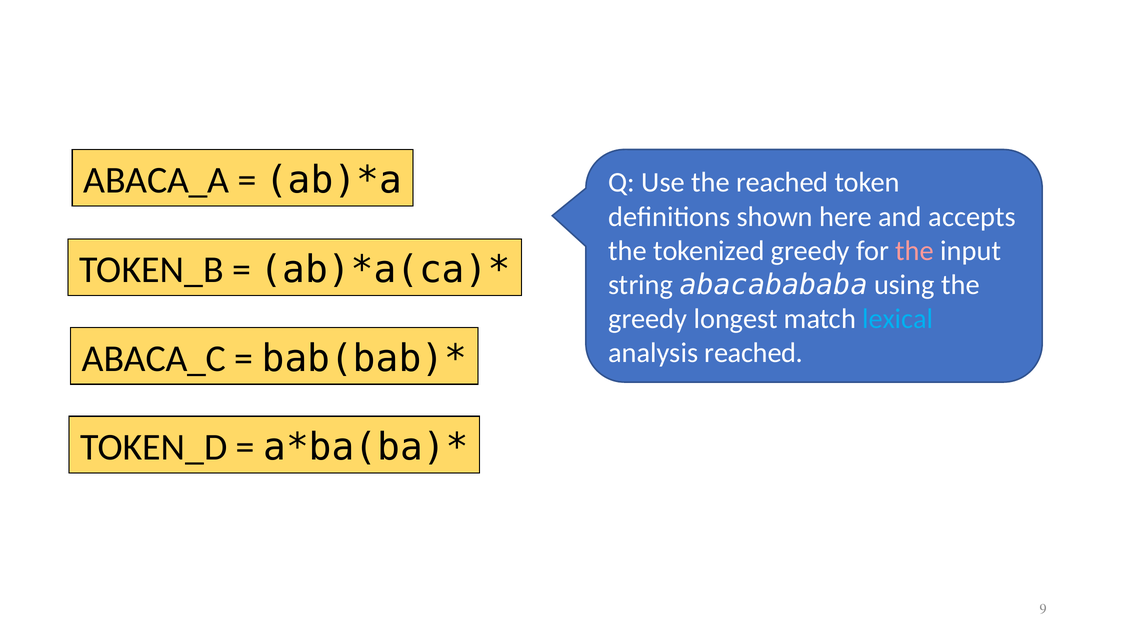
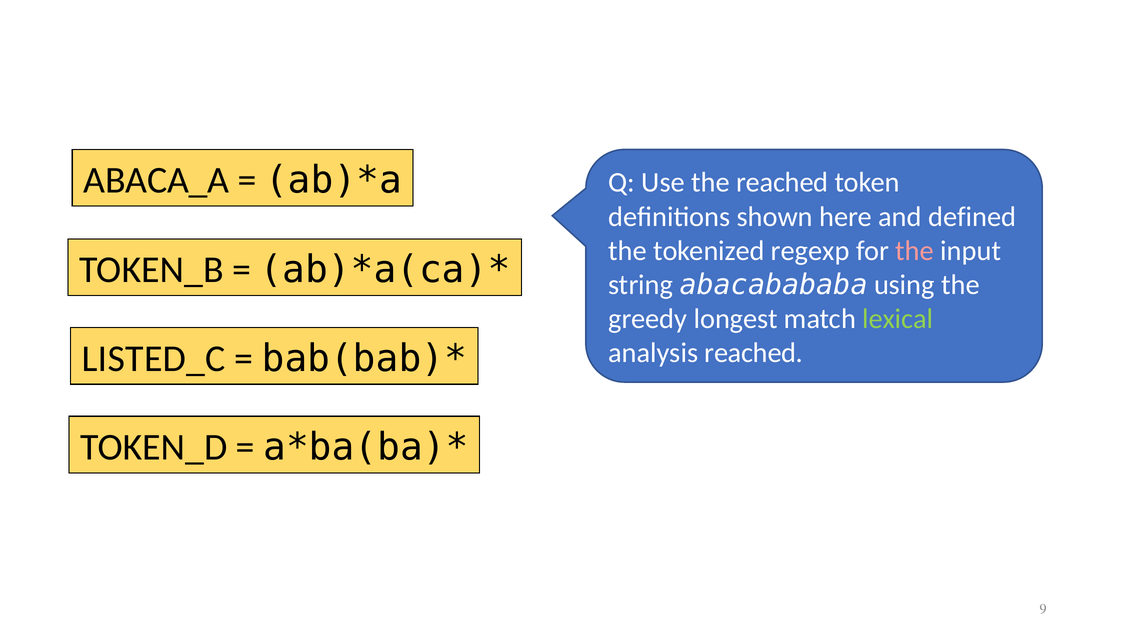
accepts: accepts -> defined
tokenized greedy: greedy -> regexp
lexical colour: light blue -> light green
ABACA_C: ABACA_C -> LISTED_C
